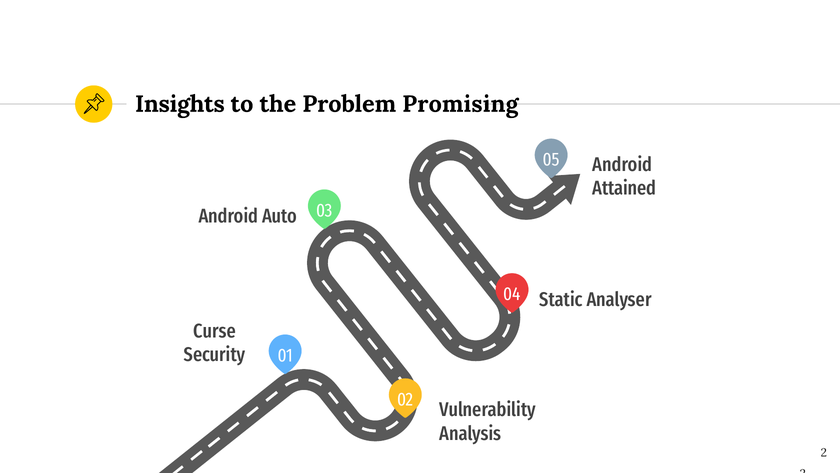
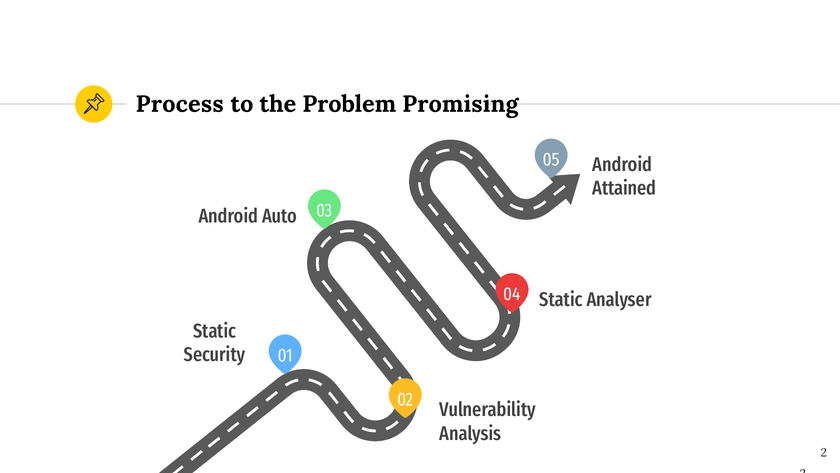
Insights: Insights -> Process
Curse at (215, 331): Curse -> Static
